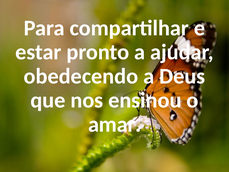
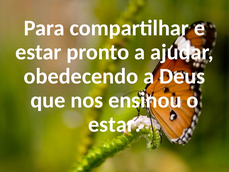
amar at (115, 124): amar -> estar
